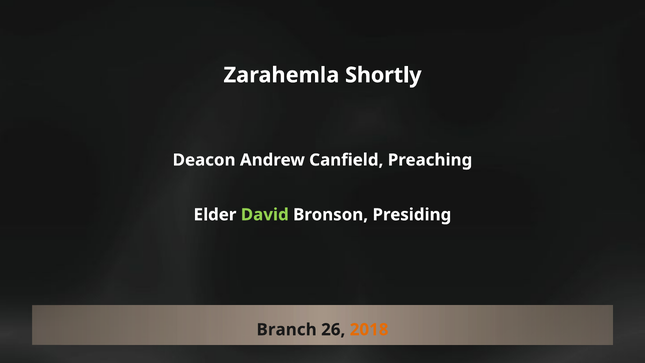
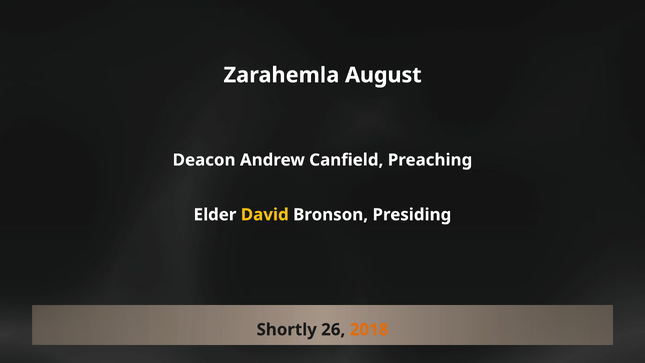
Shortly: Shortly -> August
David colour: light green -> yellow
Branch: Branch -> Shortly
